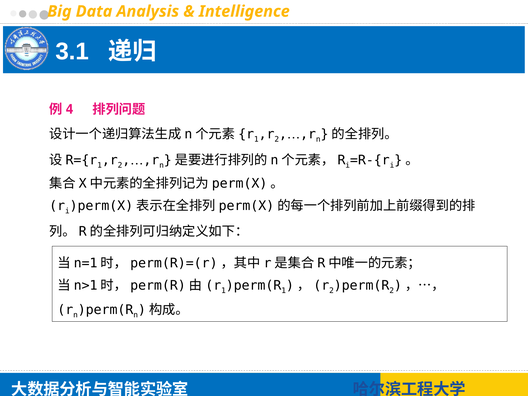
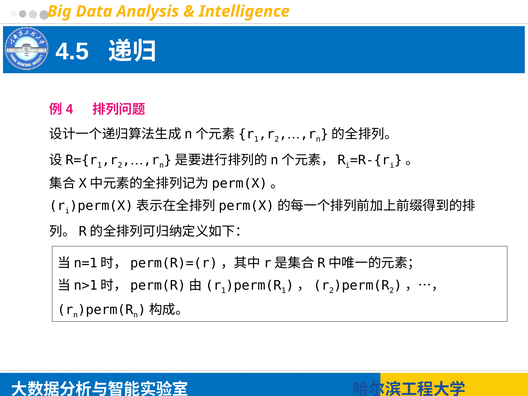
3.1: 3.1 -> 4.5
